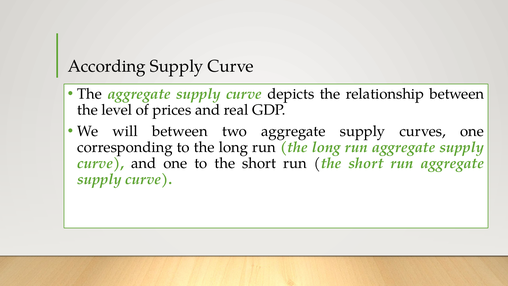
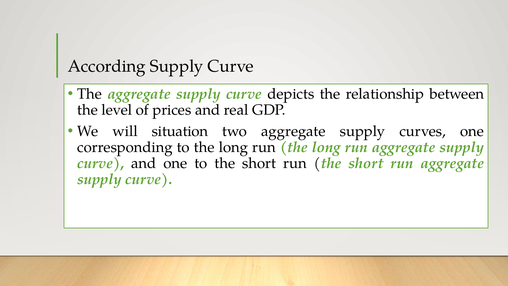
will between: between -> situation
